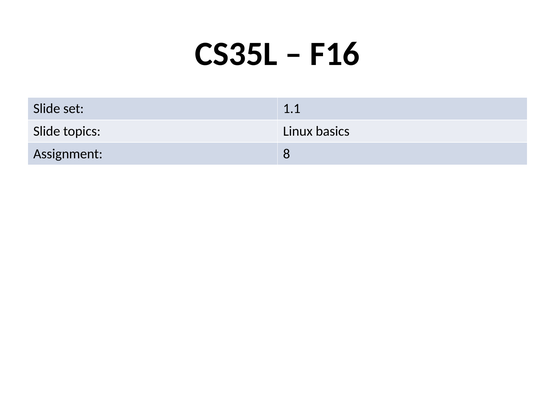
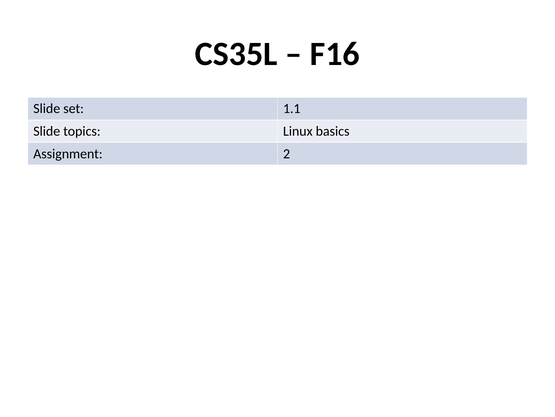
8: 8 -> 2
